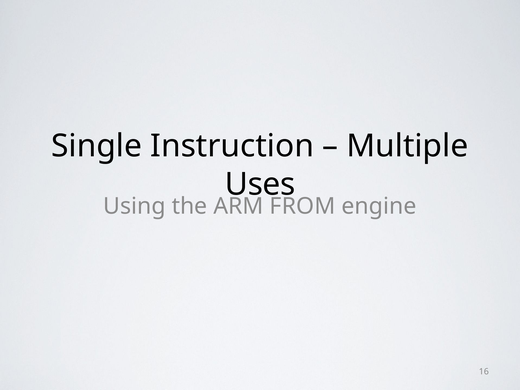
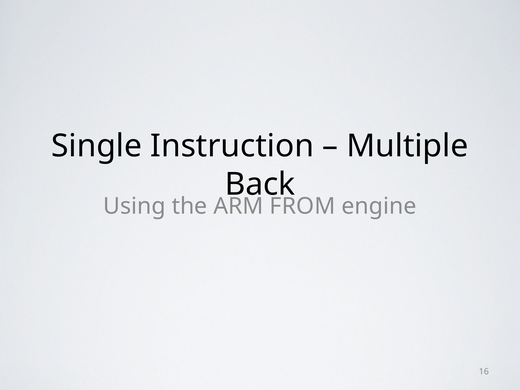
Uses: Uses -> Back
